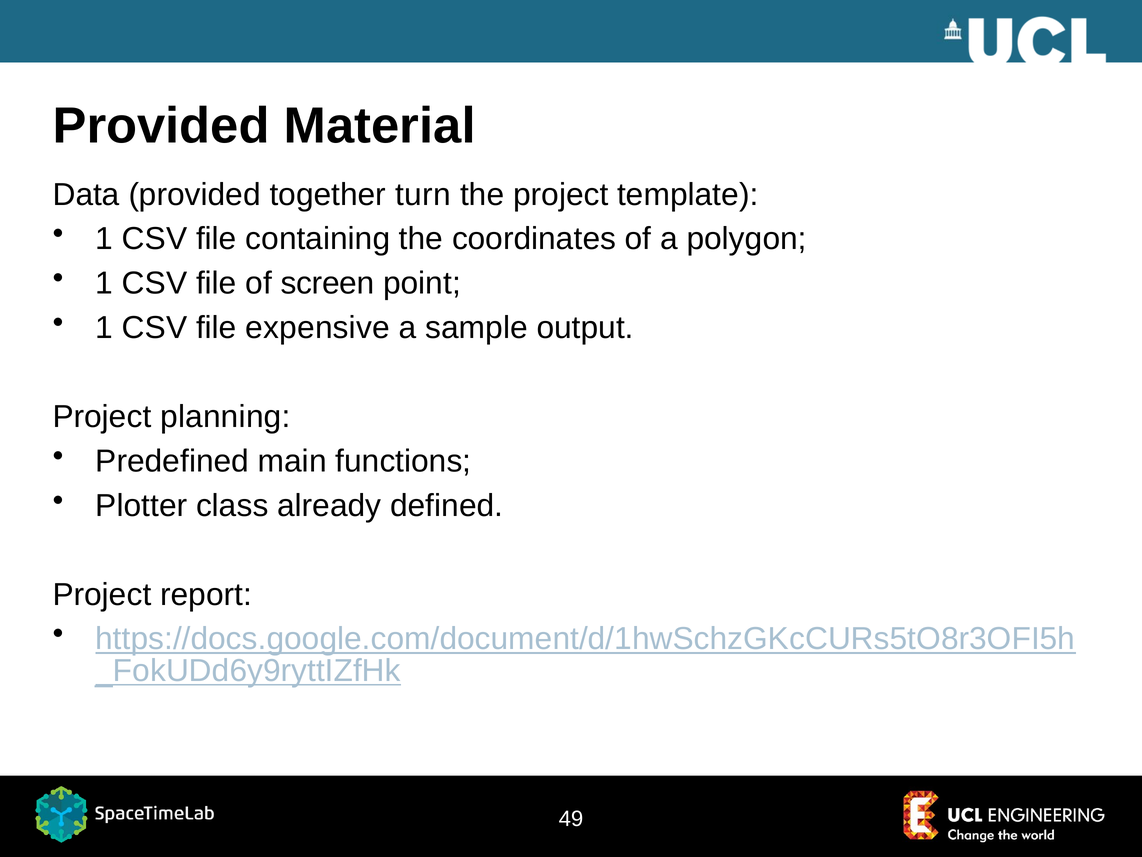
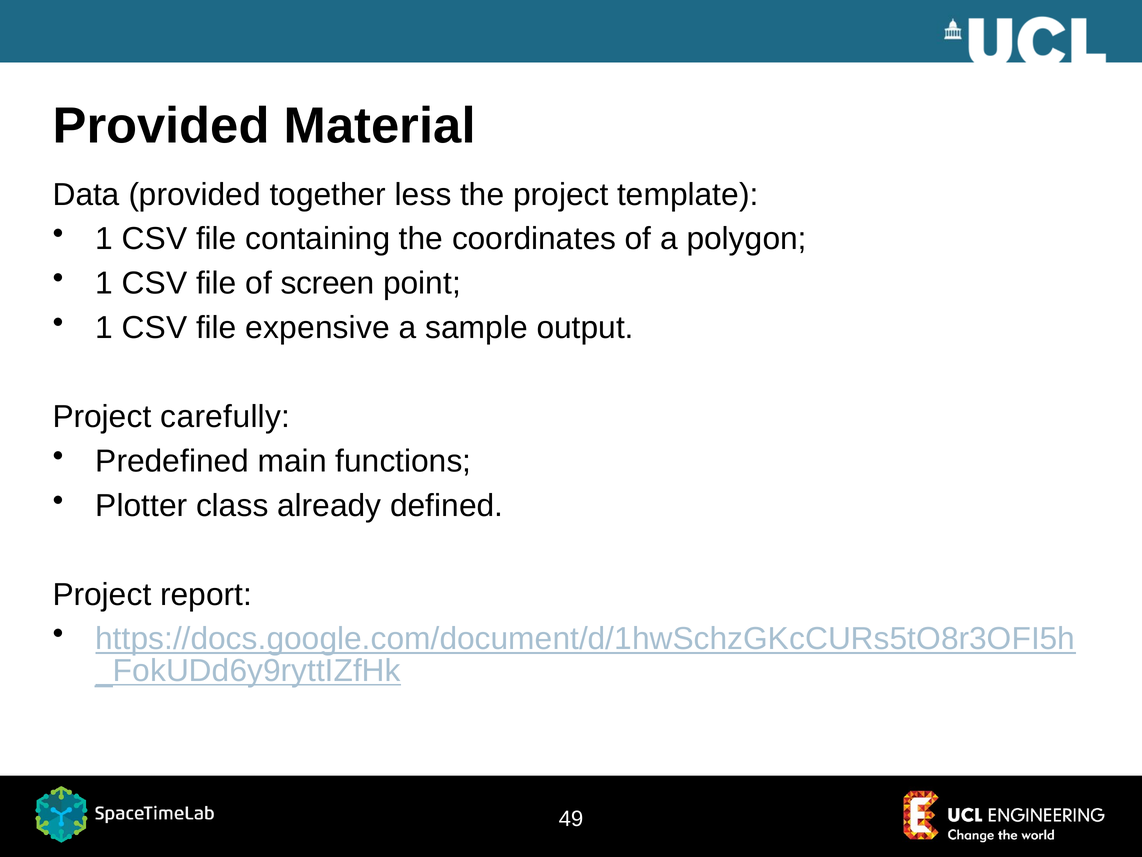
turn: turn -> less
planning: planning -> carefully
